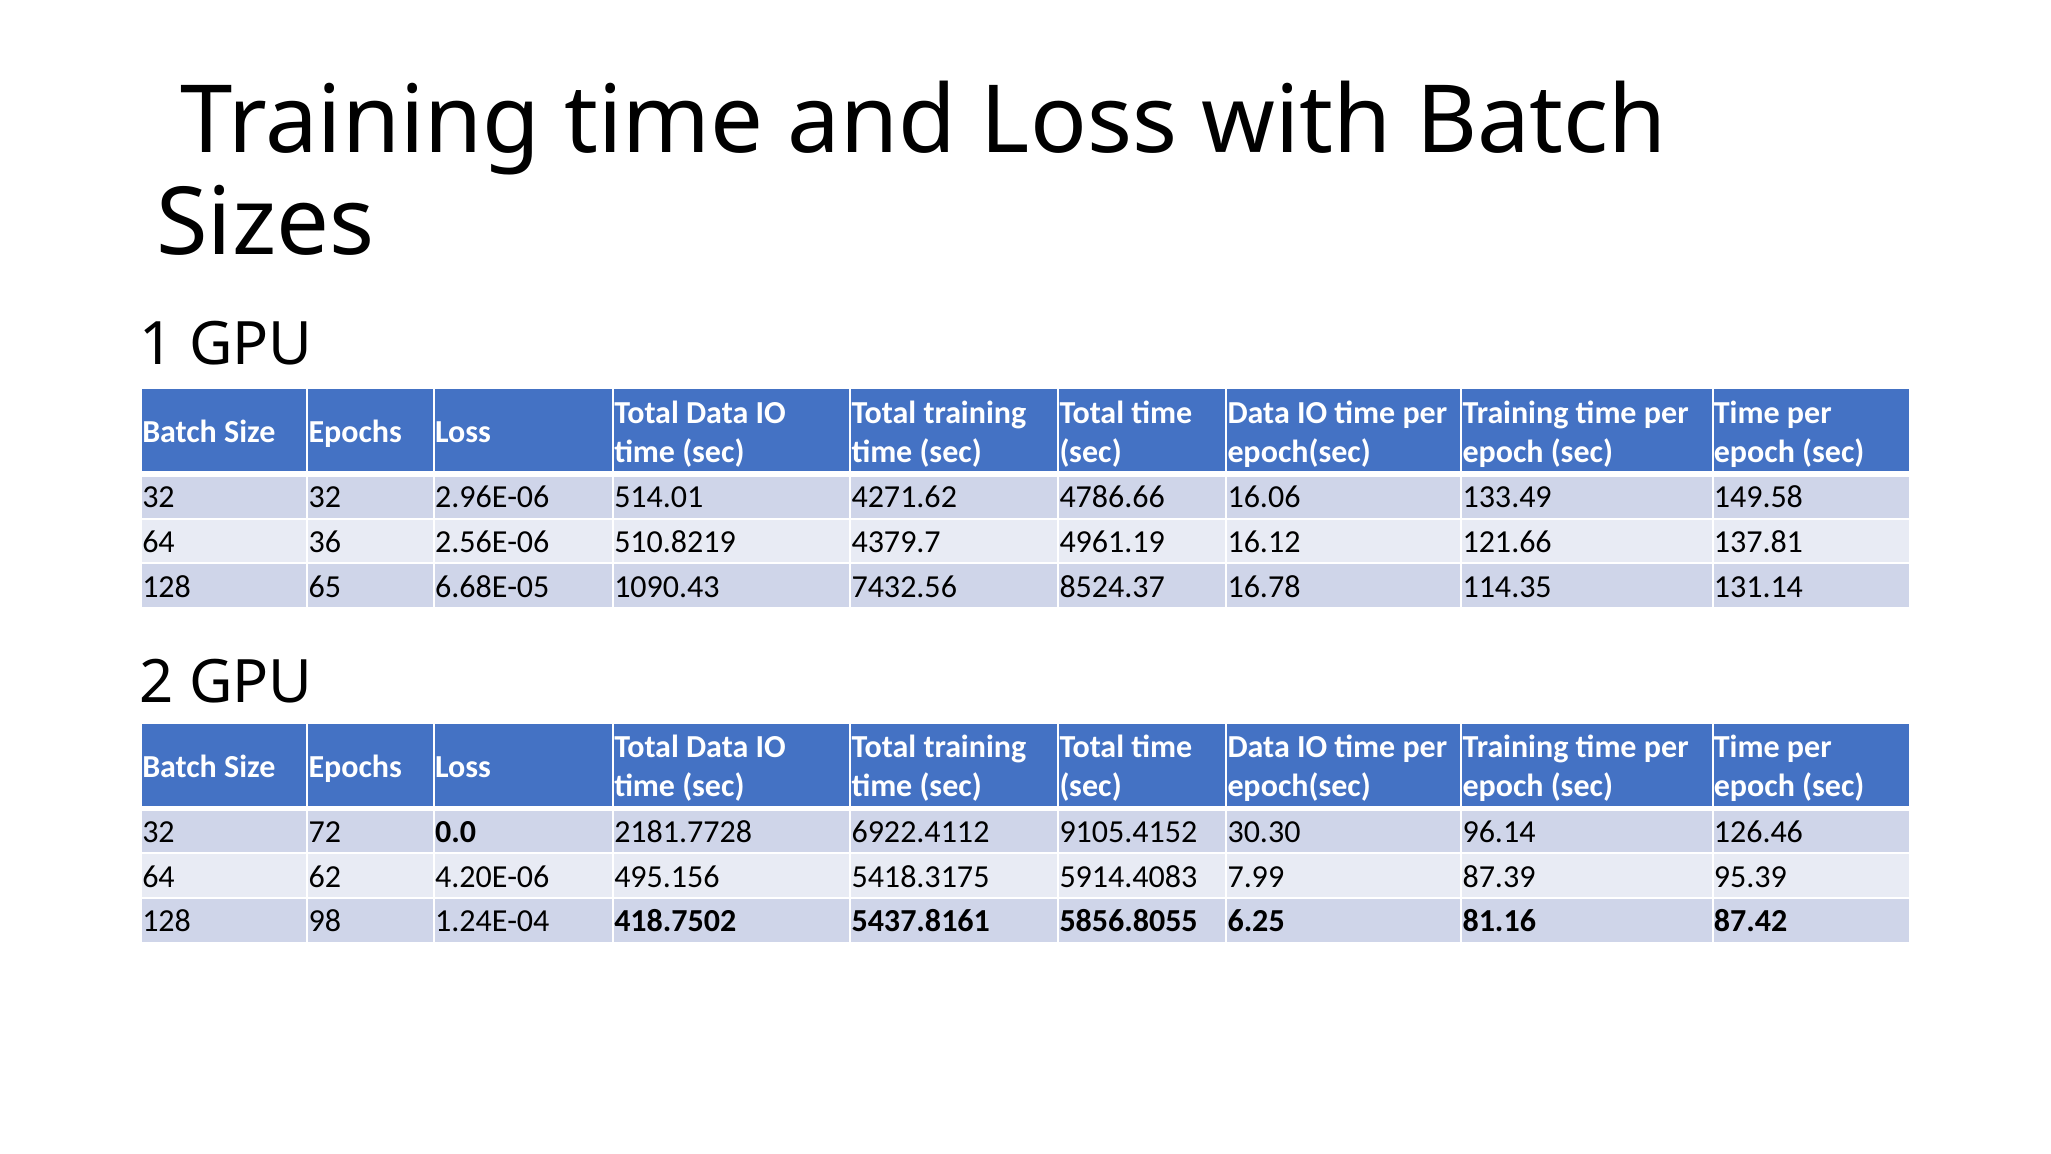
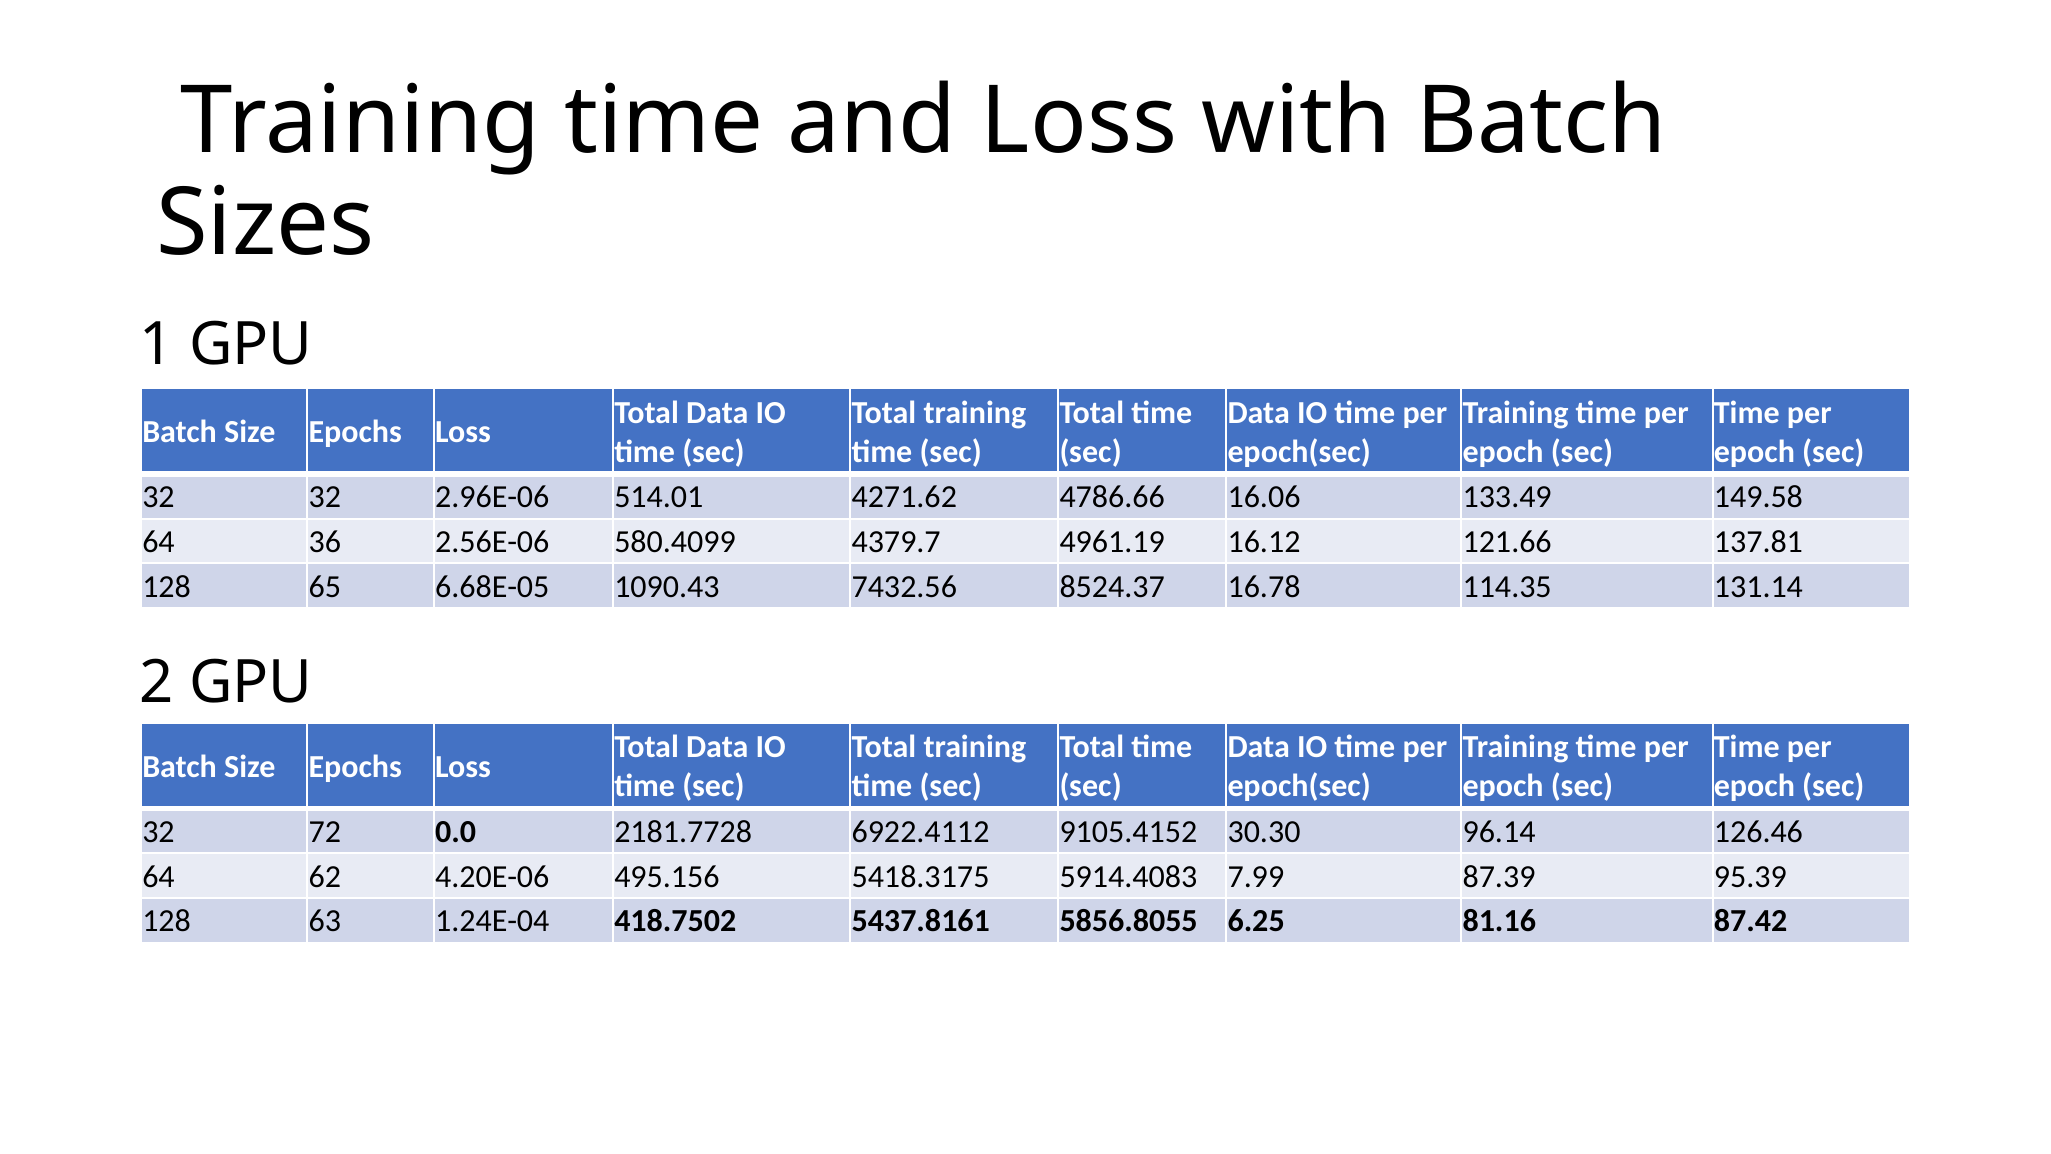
510.8219: 510.8219 -> 580.4099
98: 98 -> 63
